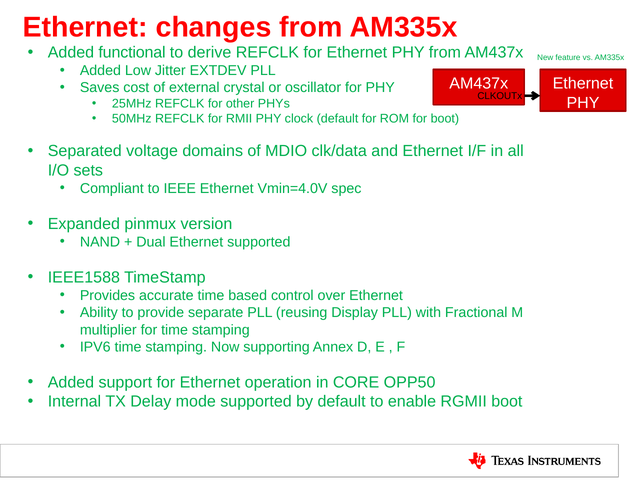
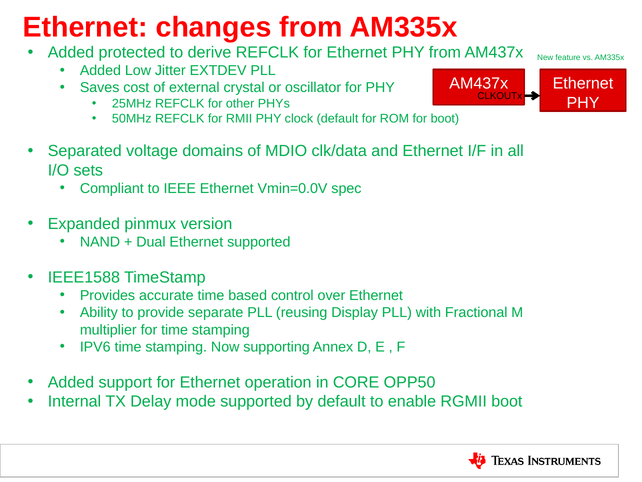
functional: functional -> protected
Vmin=4.0V: Vmin=4.0V -> Vmin=0.0V
